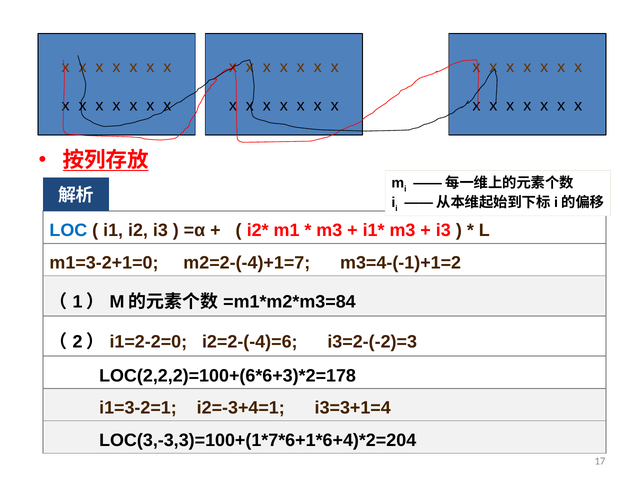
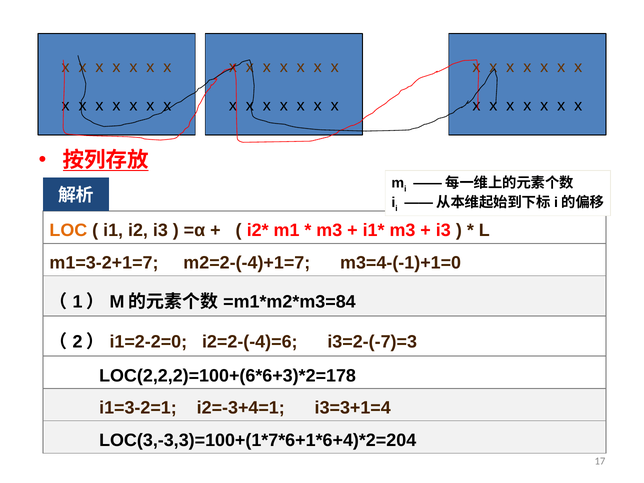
LOC colour: blue -> orange
m1=3-2+1=0: m1=3-2+1=0 -> m1=3-2+1=7
m3=4-(-1)+1=2: m3=4-(-1)+1=2 -> m3=4-(-1)+1=0
i3=2-(-2)=3: i3=2-(-2)=3 -> i3=2-(-7)=3
